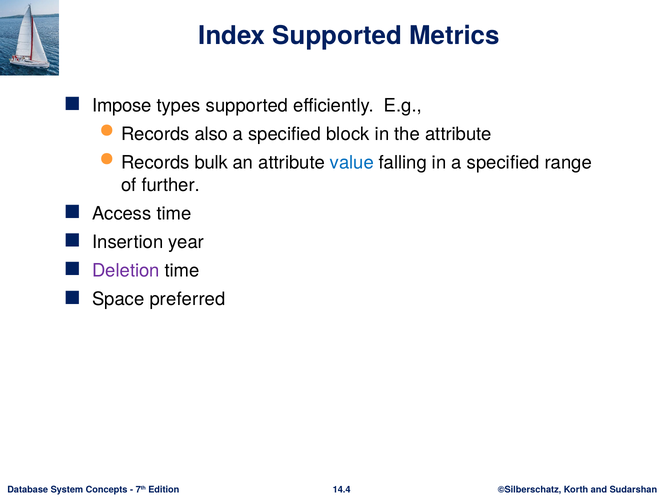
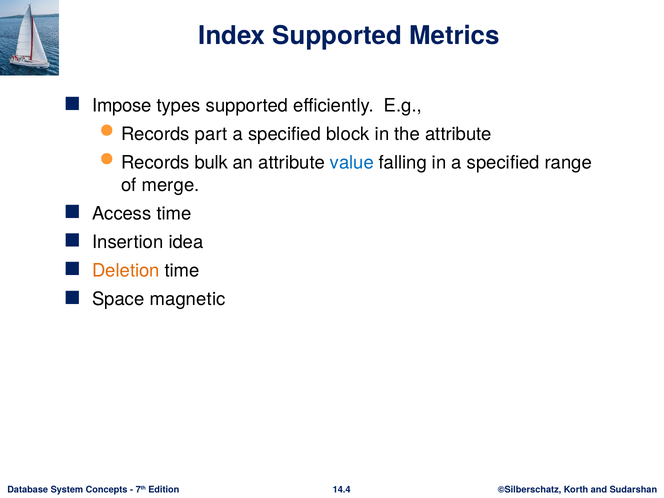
also: also -> part
further: further -> merge
year: year -> idea
Deletion colour: purple -> orange
preferred: preferred -> magnetic
